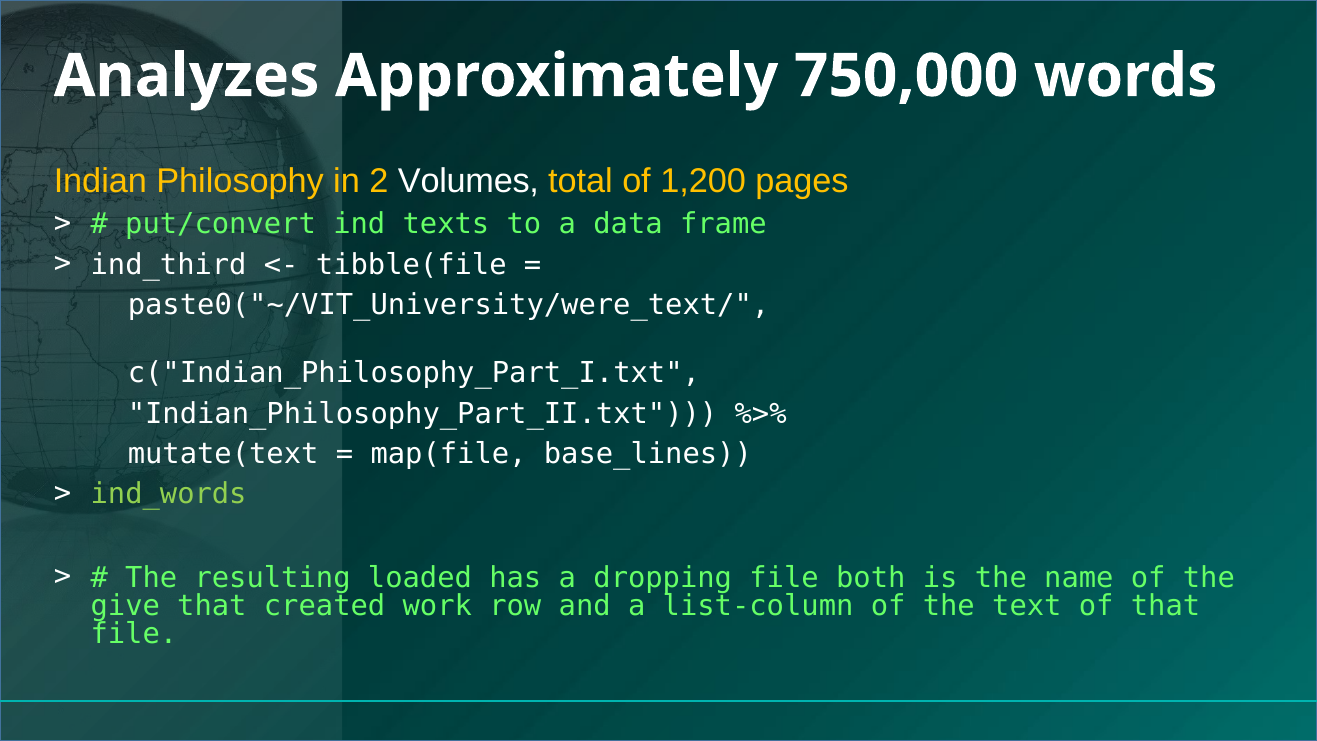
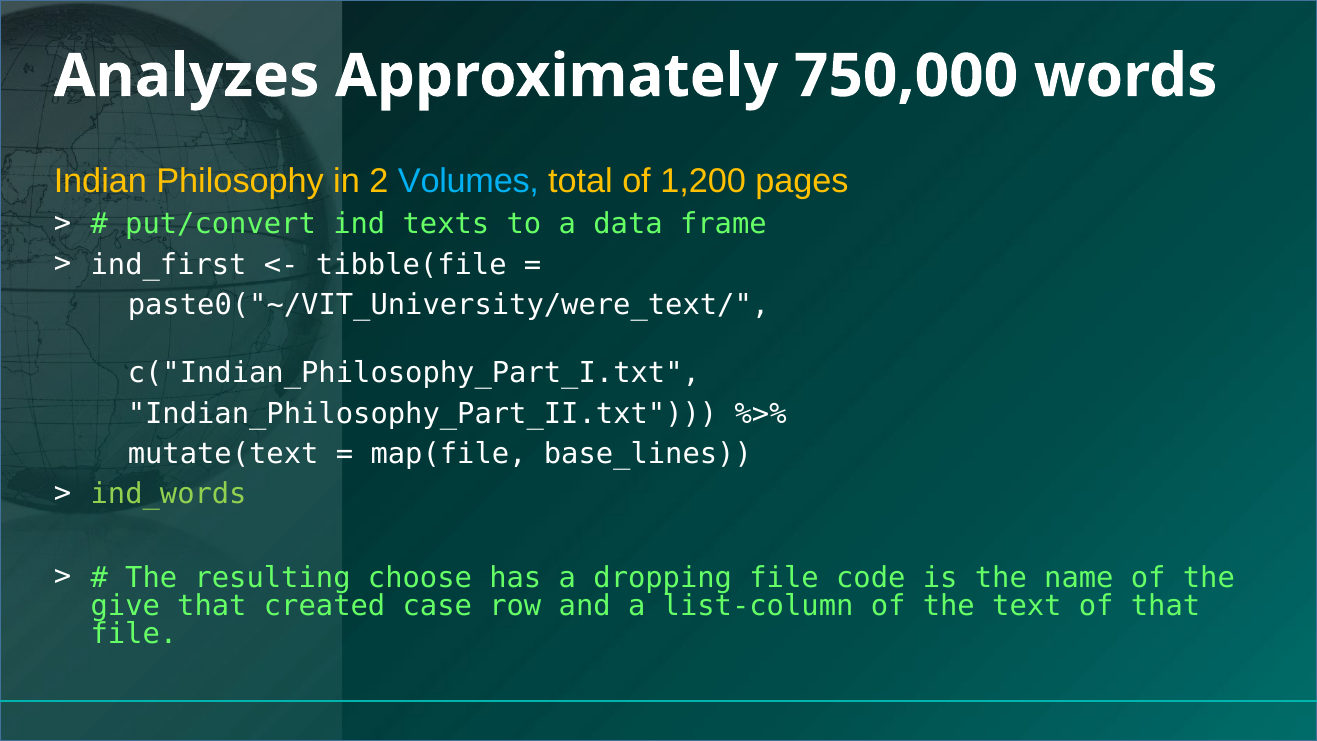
Volumes colour: white -> light blue
ind_third: ind_third -> ind_first
loaded: loaded -> choose
both: both -> code
work: work -> case
